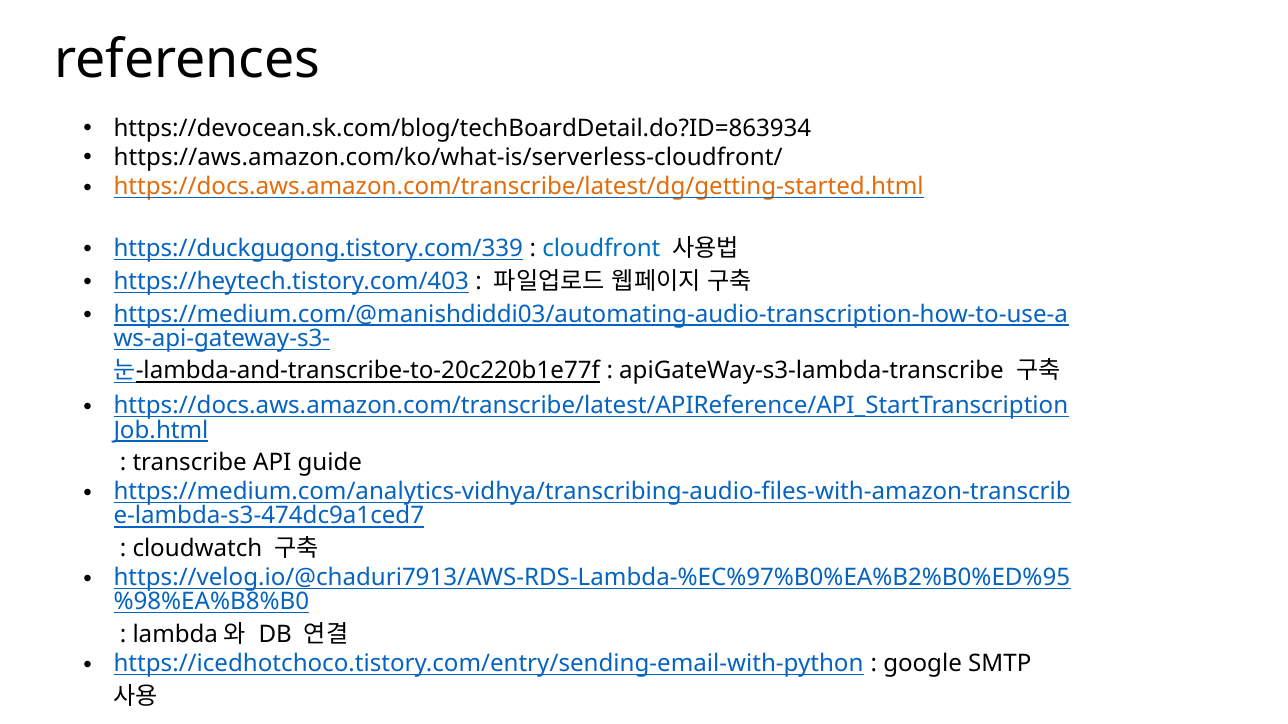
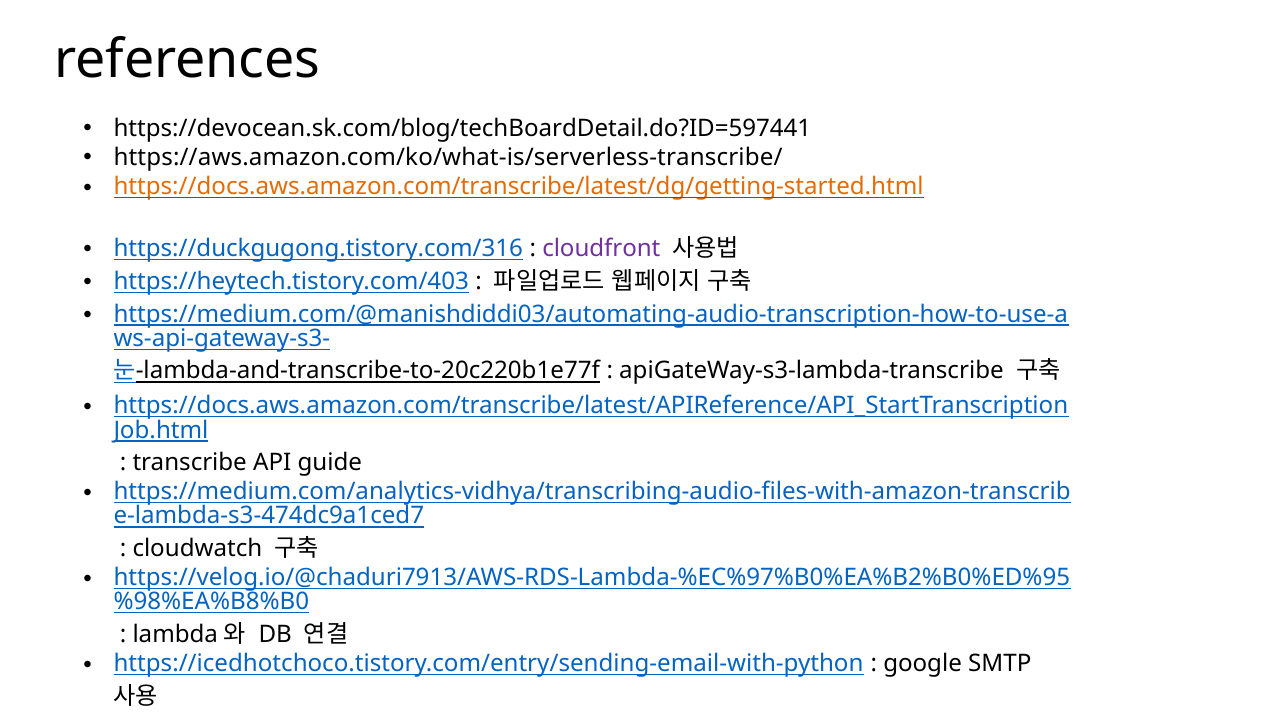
https://devocean.sk.com/blog/techBoardDetail.do?ID=863934: https://devocean.sk.com/blog/techBoardDetail.do?ID=863934 -> https://devocean.sk.com/blog/techBoardDetail.do?ID=597441
https://aws.amazon.com/ko/what-is/serverless-cloudfront/: https://aws.amazon.com/ko/what-is/serverless-cloudfront/ -> https://aws.amazon.com/ko/what-is/serverless-transcribe/
https://duckgugong.tistory.com/339: https://duckgugong.tistory.com/339 -> https://duckgugong.tistory.com/316
cloudfront colour: blue -> purple
